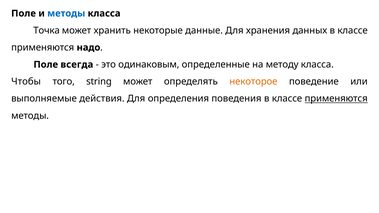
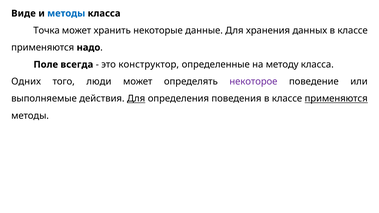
Поле at (24, 13): Поле -> Виде
одинаковым: одинаковым -> конструктор
Чтобы: Чтобы -> Одних
string: string -> люди
некоторое colour: orange -> purple
Для at (136, 99) underline: none -> present
